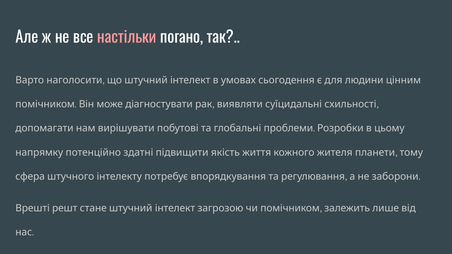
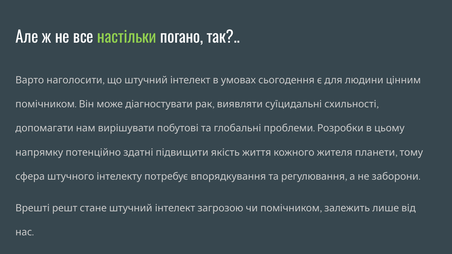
настільки colour: pink -> light green
